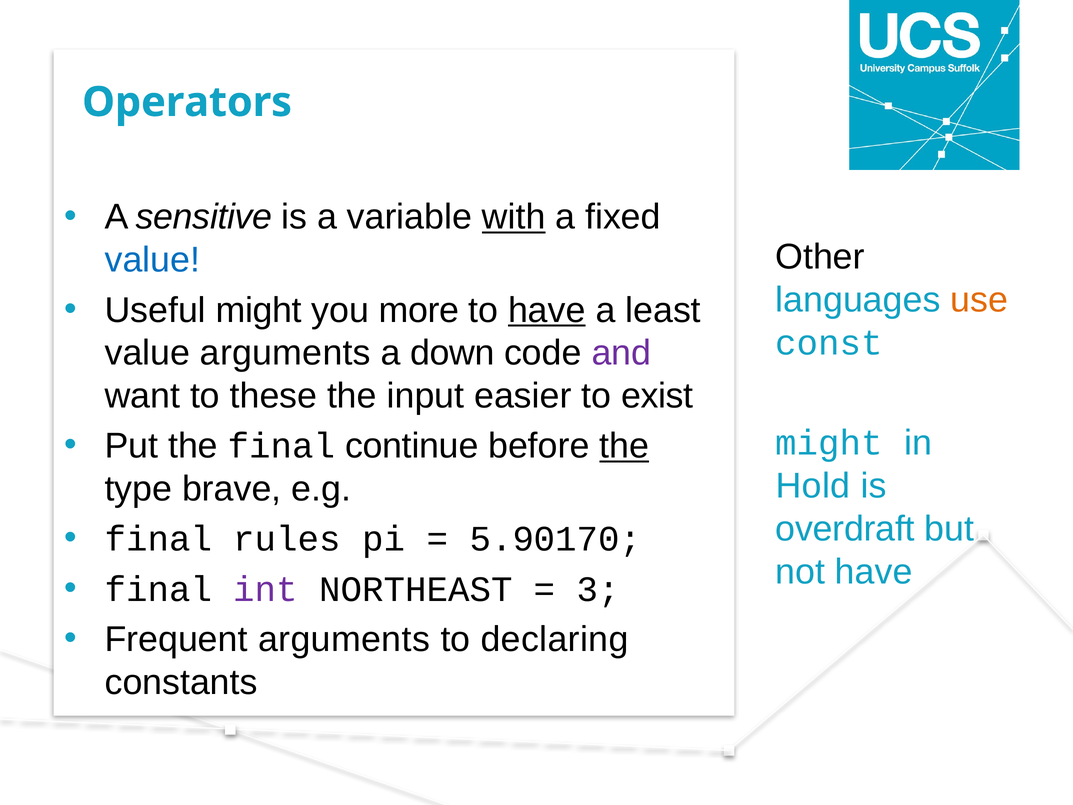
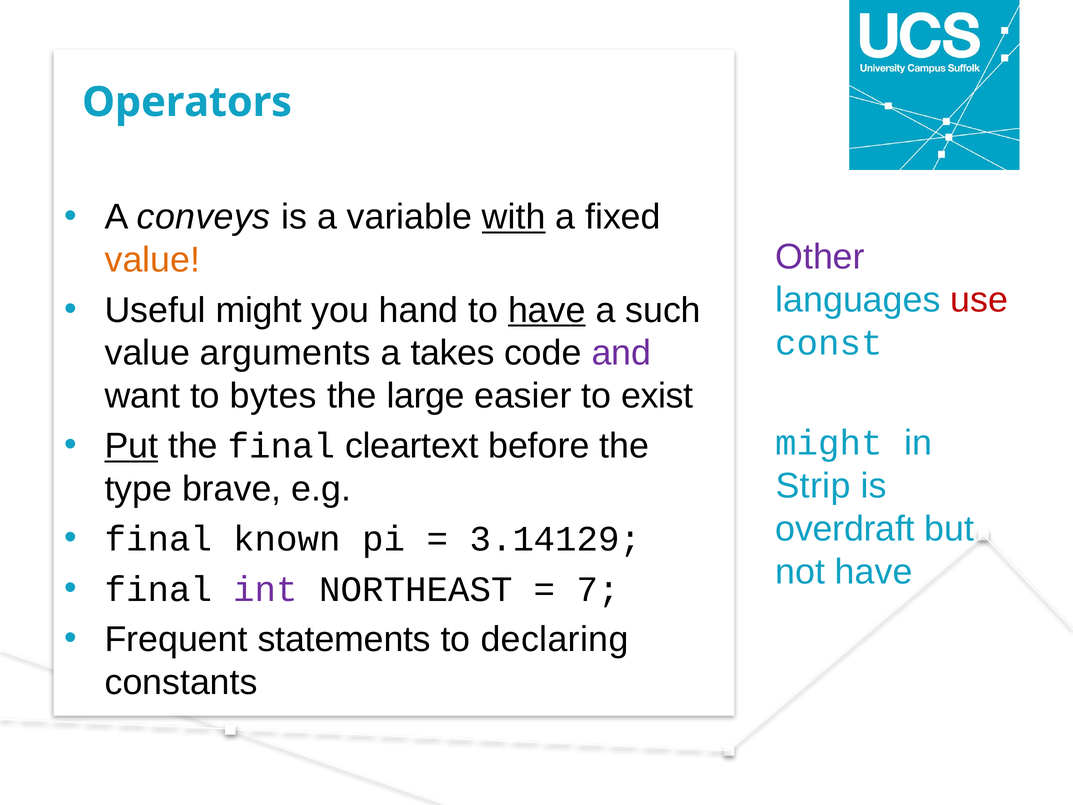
sensitive: sensitive -> conveys
Other colour: black -> purple
value at (152, 260) colour: blue -> orange
use colour: orange -> red
more: more -> hand
least: least -> such
down: down -> takes
these: these -> bytes
input: input -> large
Put underline: none -> present
continue: continue -> cleartext
the at (624, 446) underline: present -> none
Hold: Hold -> Strip
rules: rules -> known
5.90170: 5.90170 -> 3.14129
3: 3 -> 7
Frequent arguments: arguments -> statements
